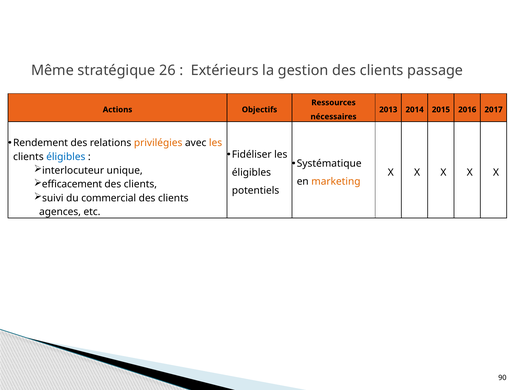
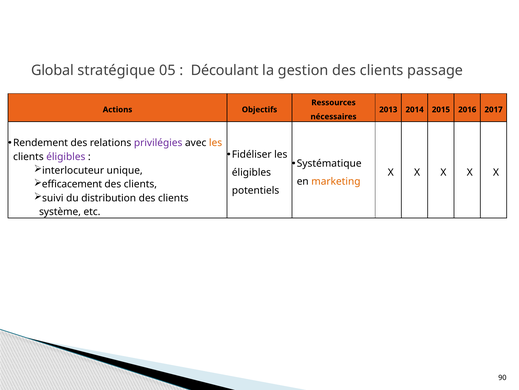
Même: Même -> Global
26: 26 -> 05
Extérieurs: Extérieurs -> Découlant
privilégies colour: orange -> purple
éligibles at (66, 156) colour: blue -> purple
commercial: commercial -> distribution
agences: agences -> système
